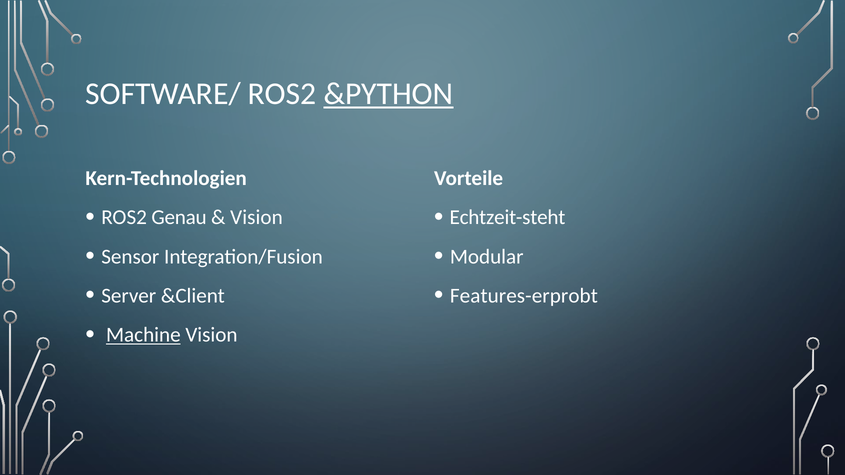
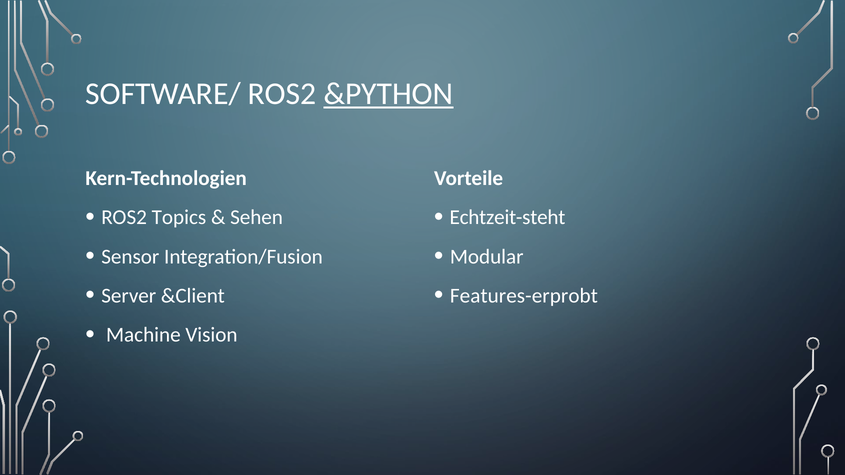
Genau: Genau -> Topics
Vision at (256, 218): Vision -> Sehen
Machine underline: present -> none
